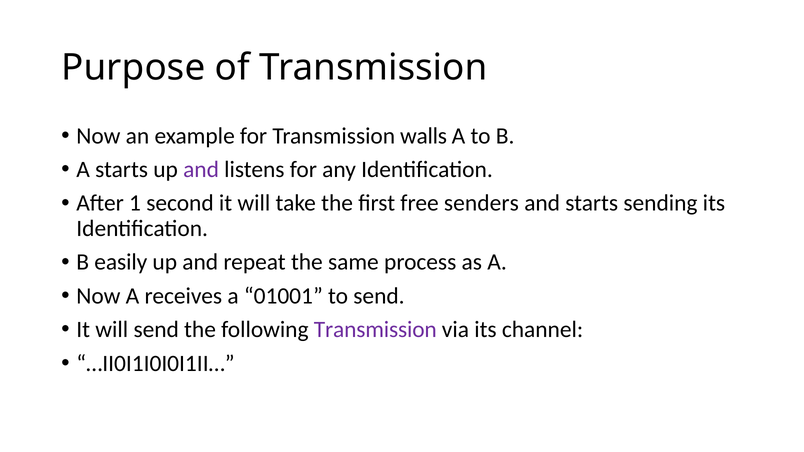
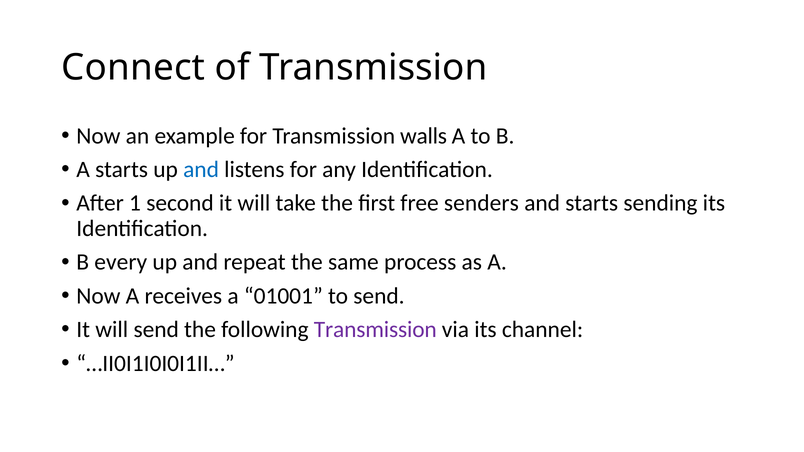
Purpose: Purpose -> Connect
and at (201, 170) colour: purple -> blue
easily: easily -> every
